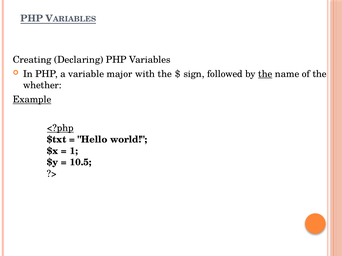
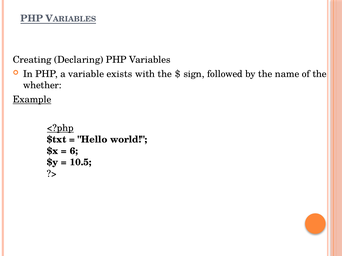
major: major -> exists
the at (265, 74) underline: present -> none
1: 1 -> 6
